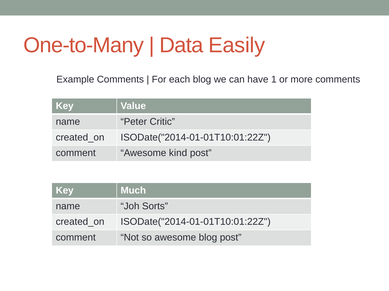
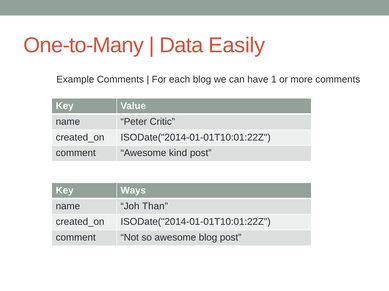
Much: Much -> Ways
Sorts: Sorts -> Than
